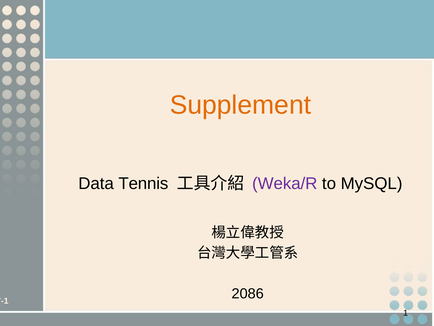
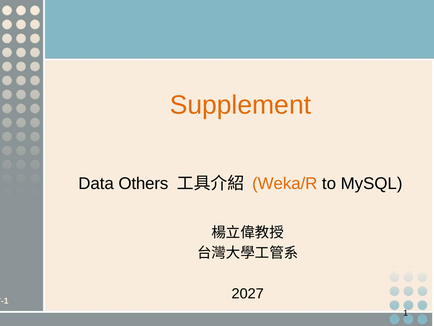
Tennis: Tennis -> Others
Weka/R colour: purple -> orange
2086: 2086 -> 2027
